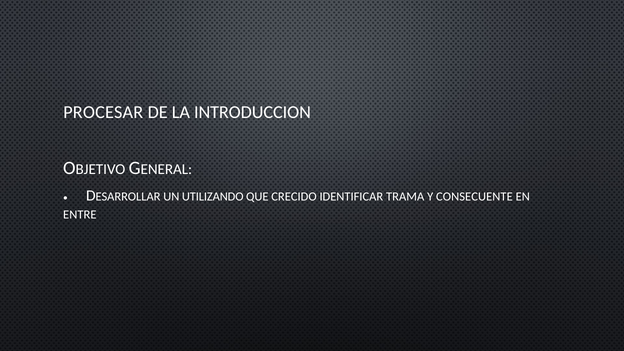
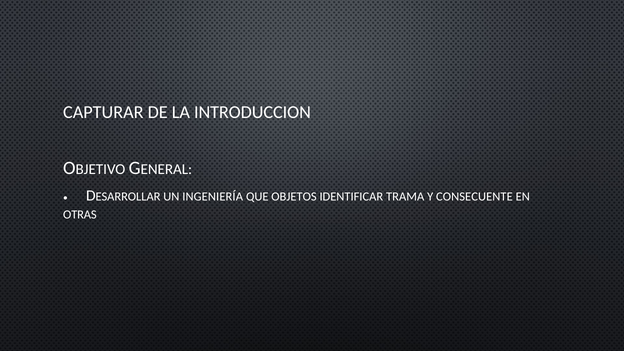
PROCESAR: PROCESAR -> CAPTURAR
UTILIZANDO: UTILIZANDO -> INGENIERÍA
CRECIDO: CRECIDO -> OBJETOS
ENTRE: ENTRE -> OTRAS
